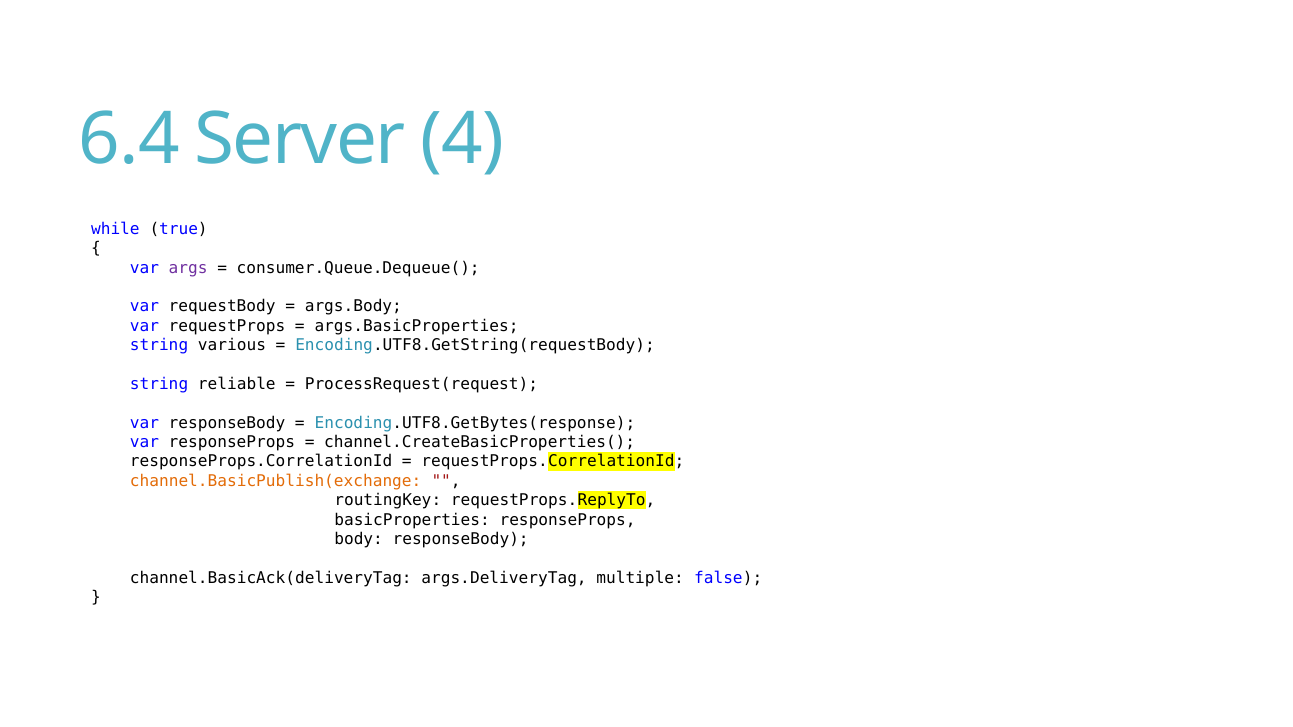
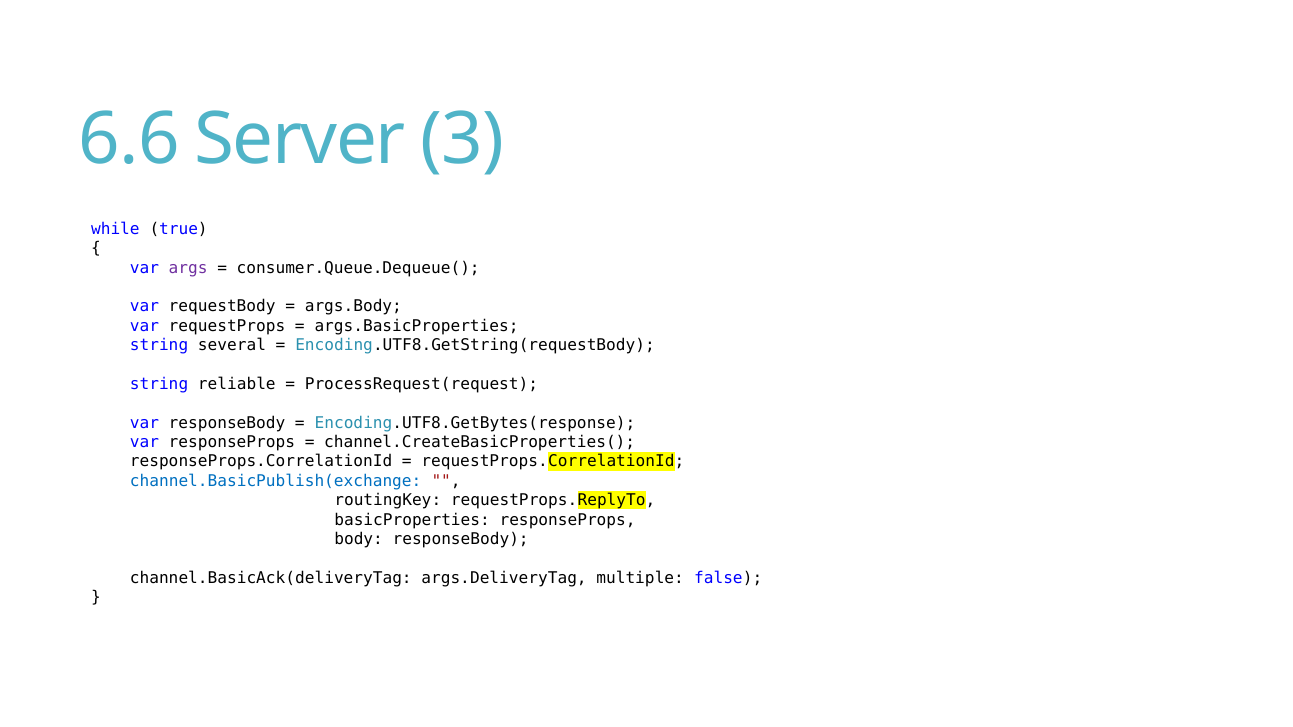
6.4: 6.4 -> 6.6
4: 4 -> 3
various: various -> several
channel.BasicPublish(exchange colour: orange -> blue
